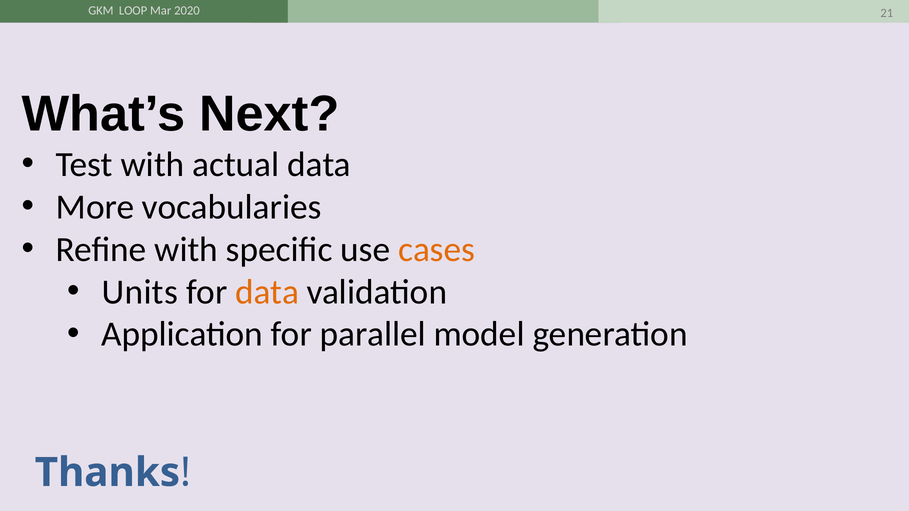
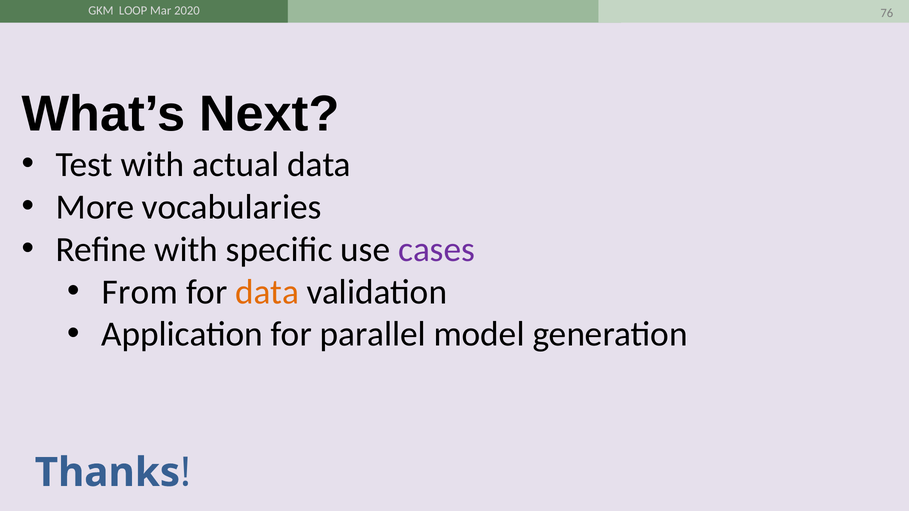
21: 21 -> 76
cases colour: orange -> purple
Units: Units -> From
